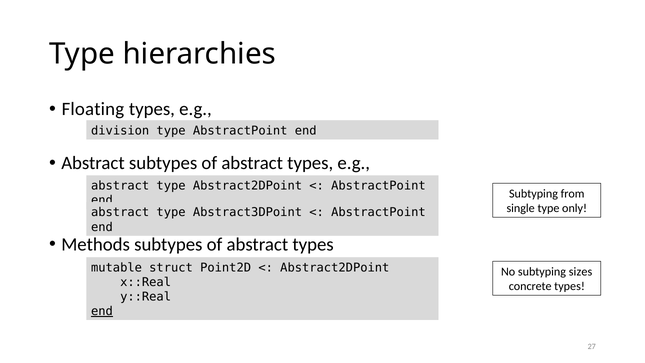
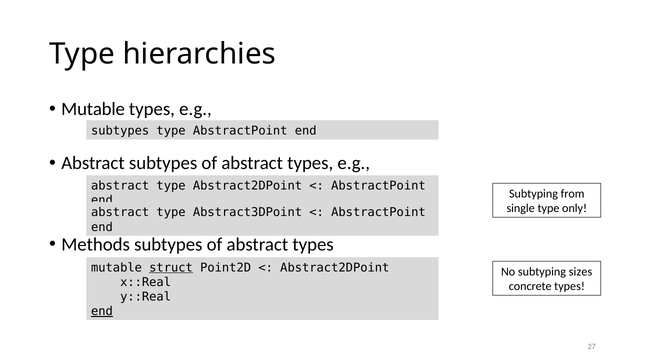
Floating at (93, 109): Floating -> Mutable
division at (120, 131): division -> subtypes
struct underline: none -> present
